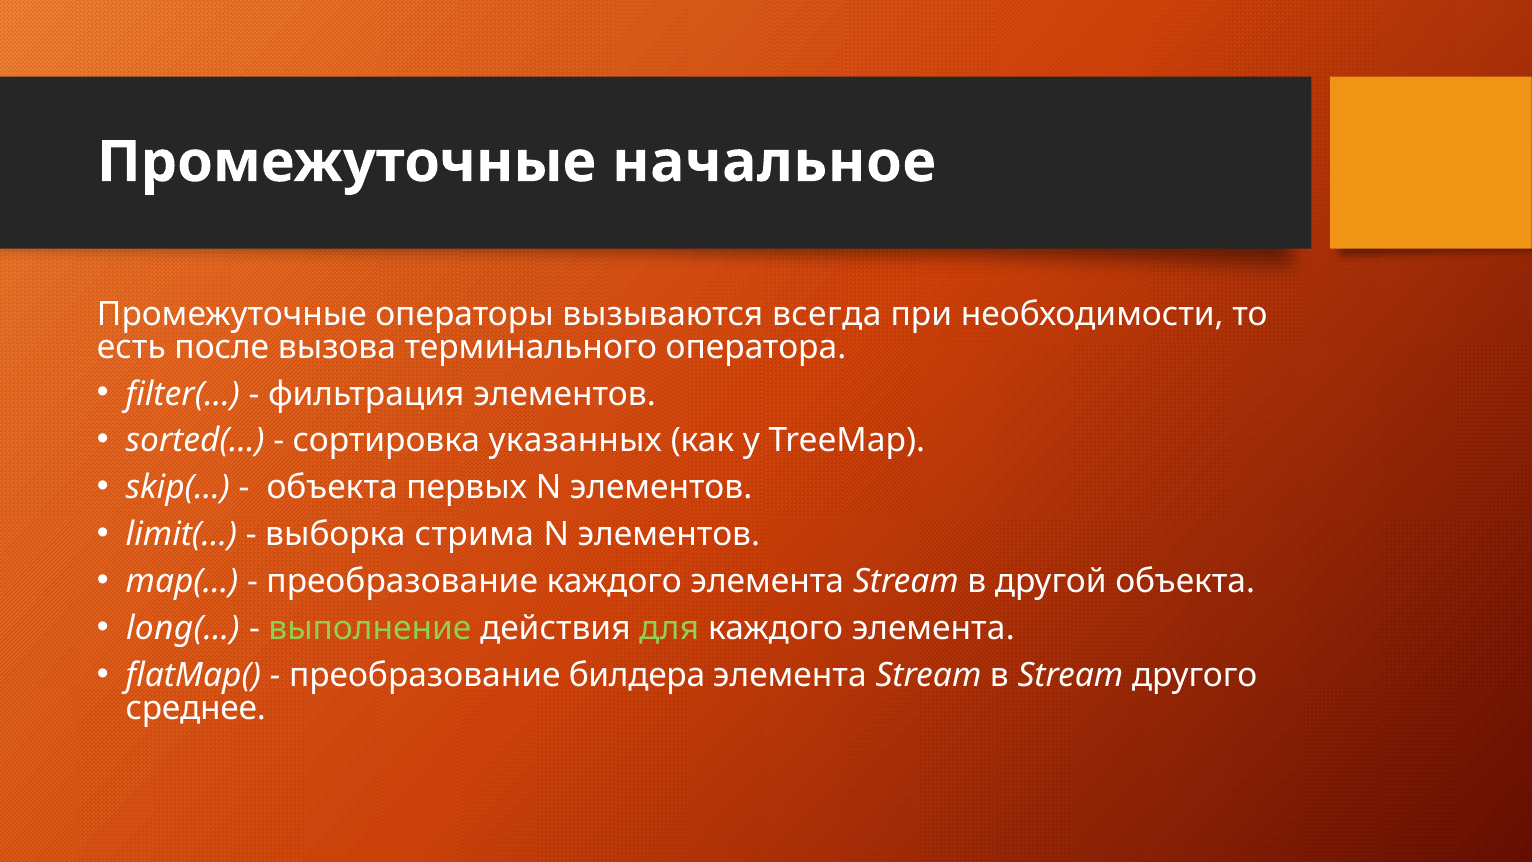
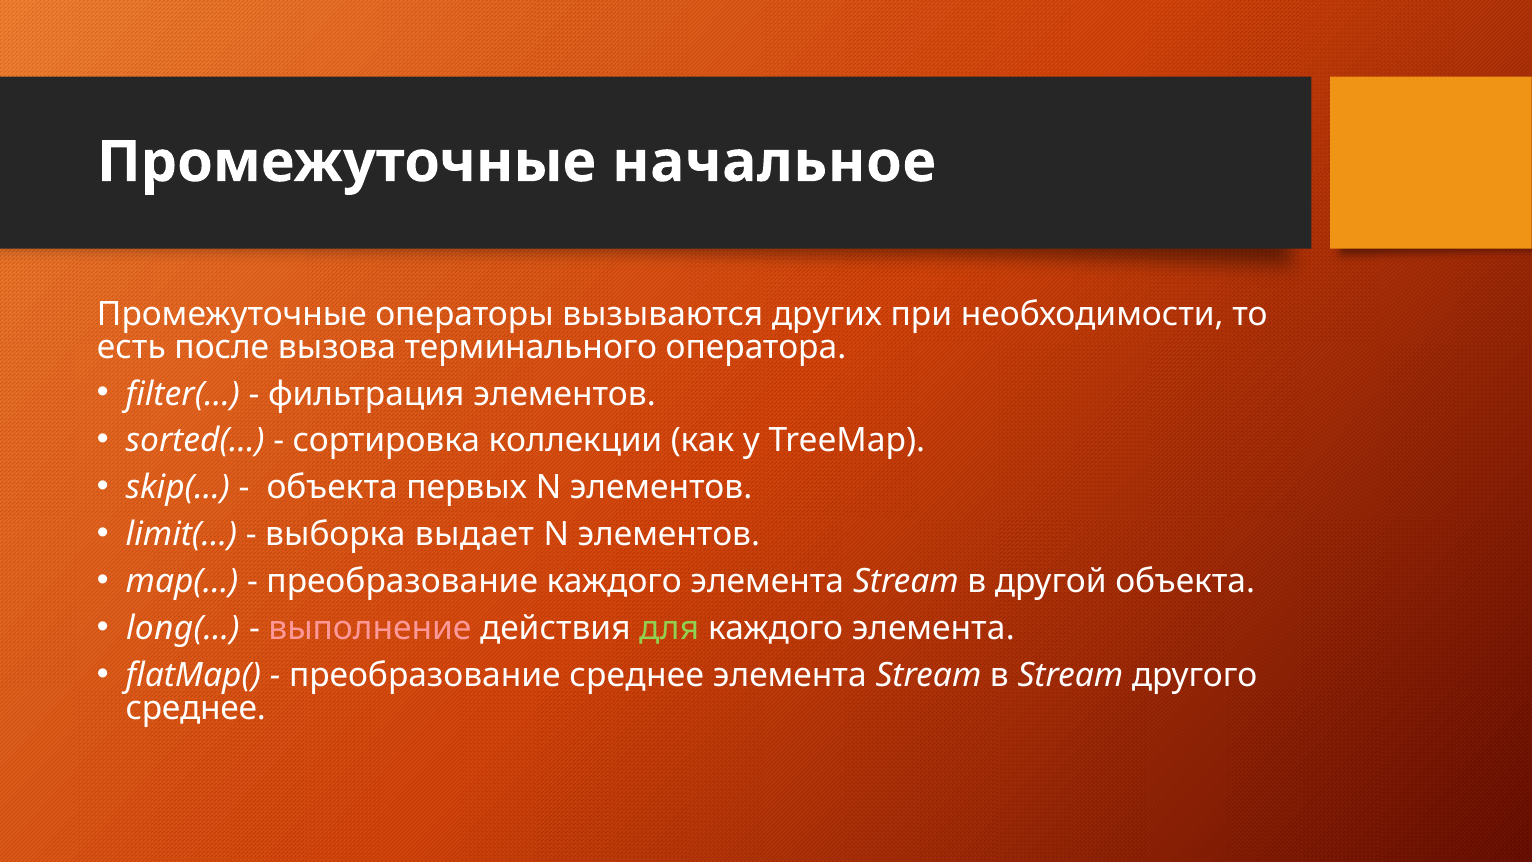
всегда: всегда -> других
указанных: указанных -> коллекции
стрима: стрима -> выдает
выполнение colour: light green -> pink
преобразование билдера: билдера -> среднее
